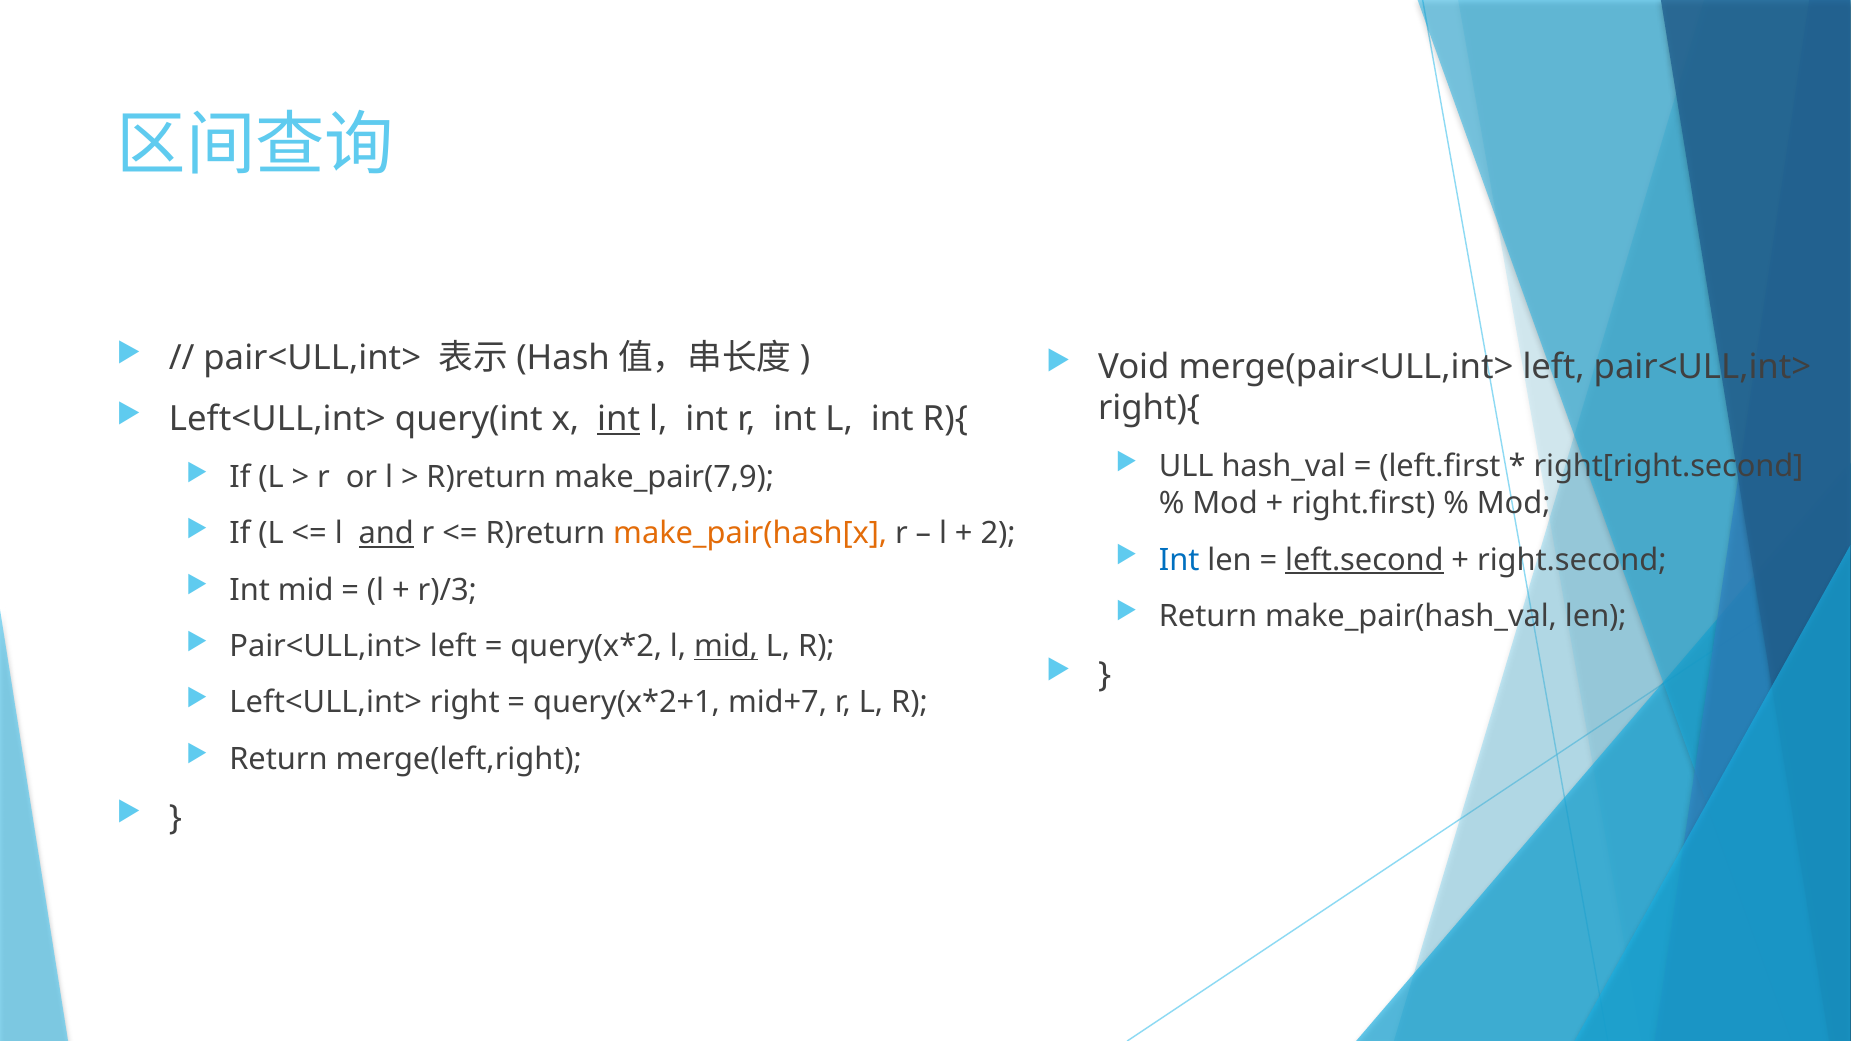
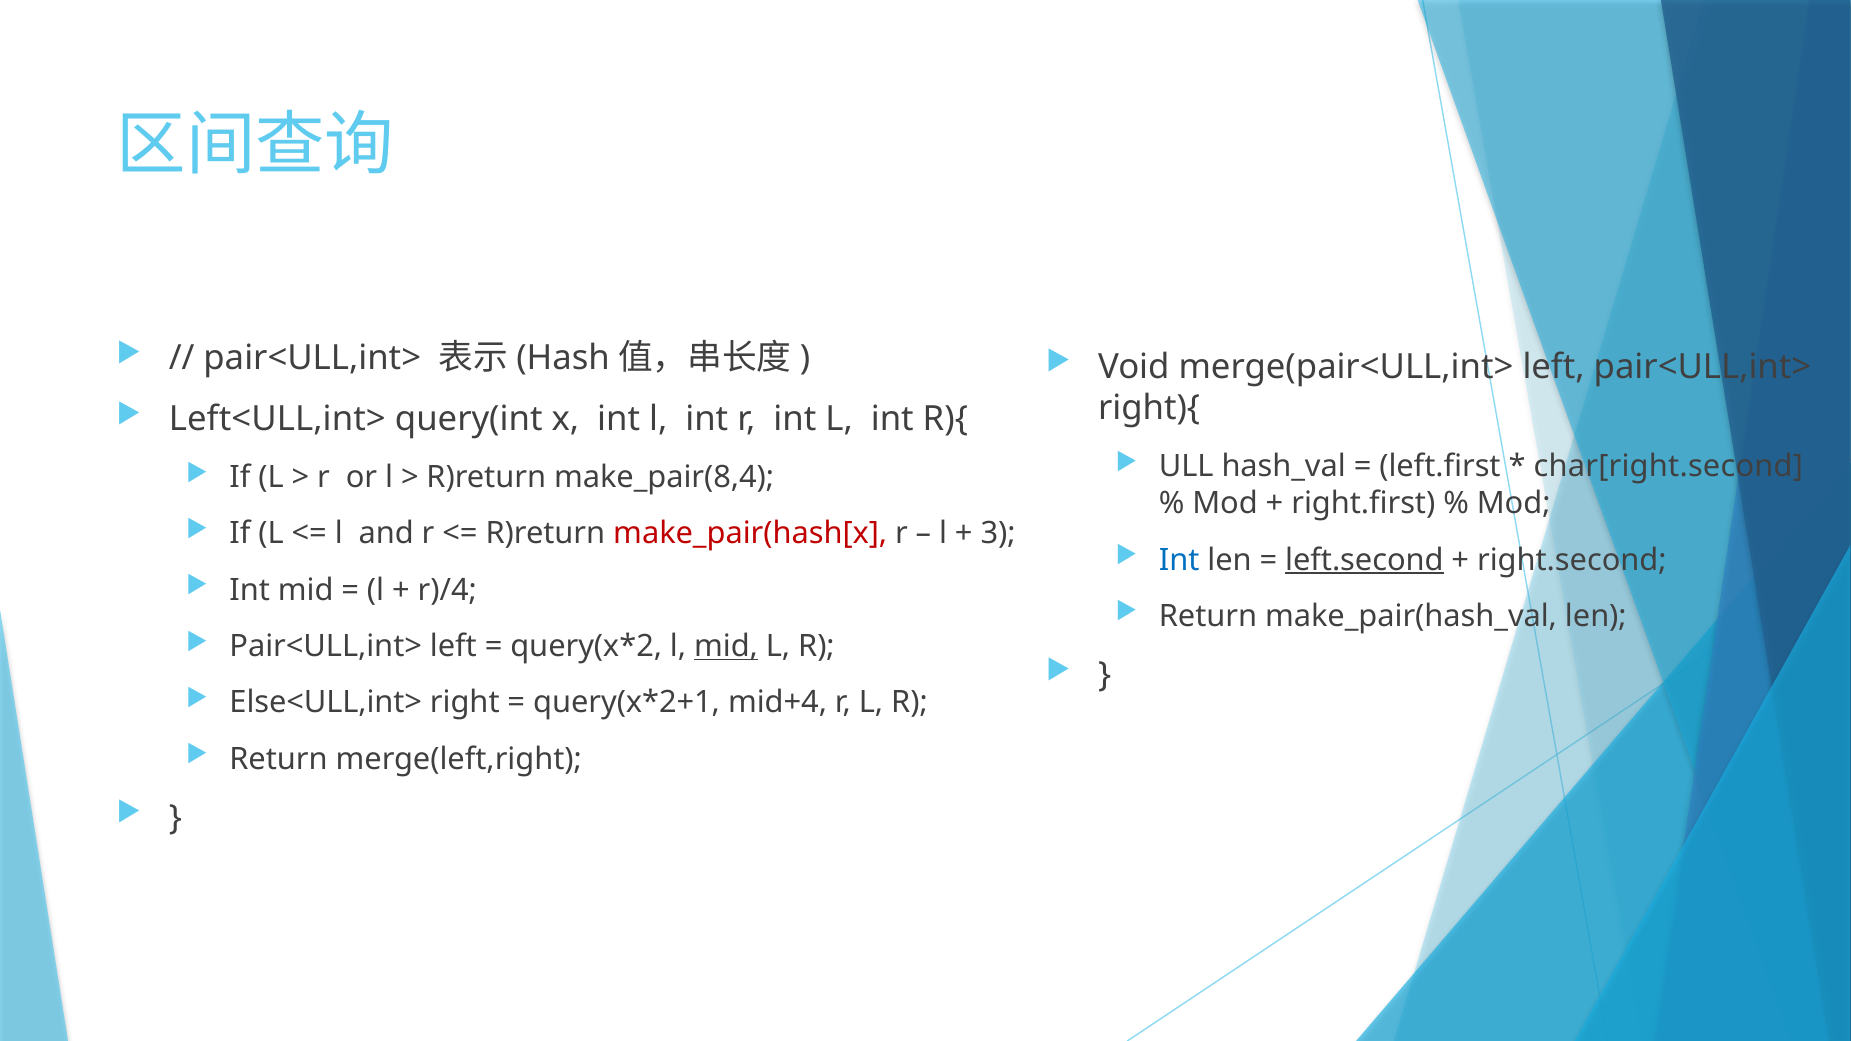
int at (619, 419) underline: present -> none
right[right.second: right[right.second -> char[right.second
make_pair(7,9: make_pair(7,9 -> make_pair(8,4
and underline: present -> none
make_pair(hash[x colour: orange -> red
2: 2 -> 3
r)/3: r)/3 -> r)/4
Left<ULL,int> at (326, 703): Left<ULL,int> -> Else<ULL,int>
mid+7: mid+7 -> mid+4
